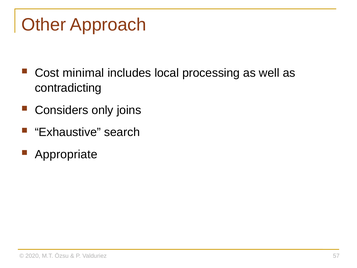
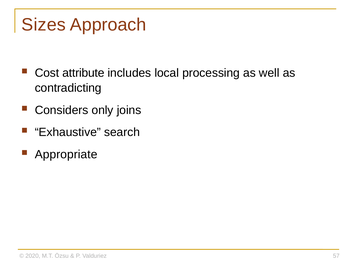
Other: Other -> Sizes
minimal: minimal -> attribute
